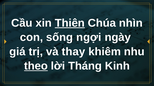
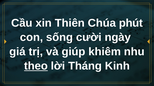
Thiên underline: present -> none
nhìn: nhìn -> phút
ngợi: ngợi -> cười
thay: thay -> giúp
